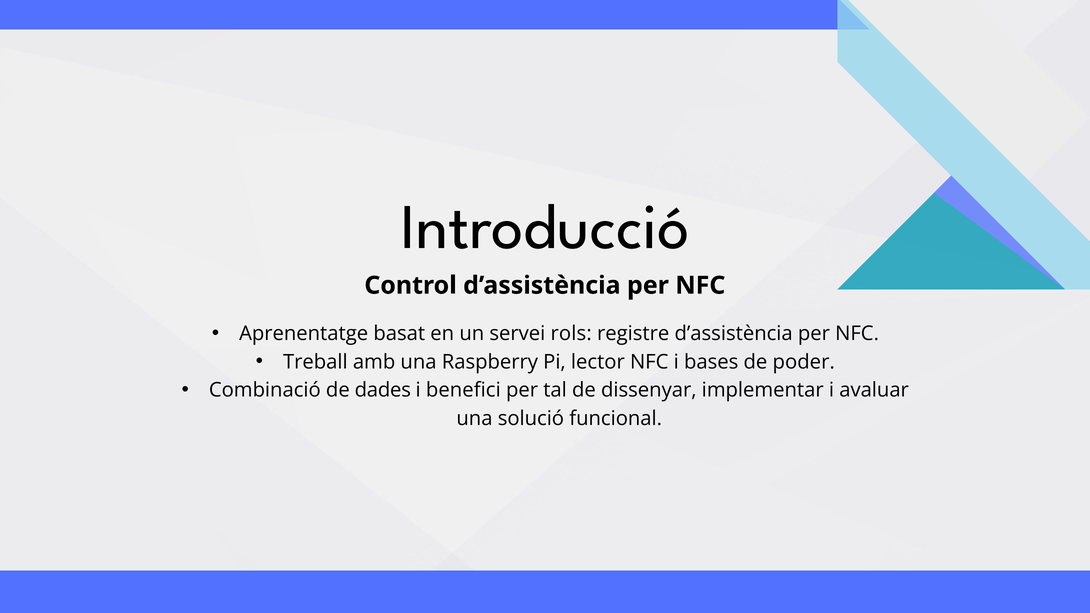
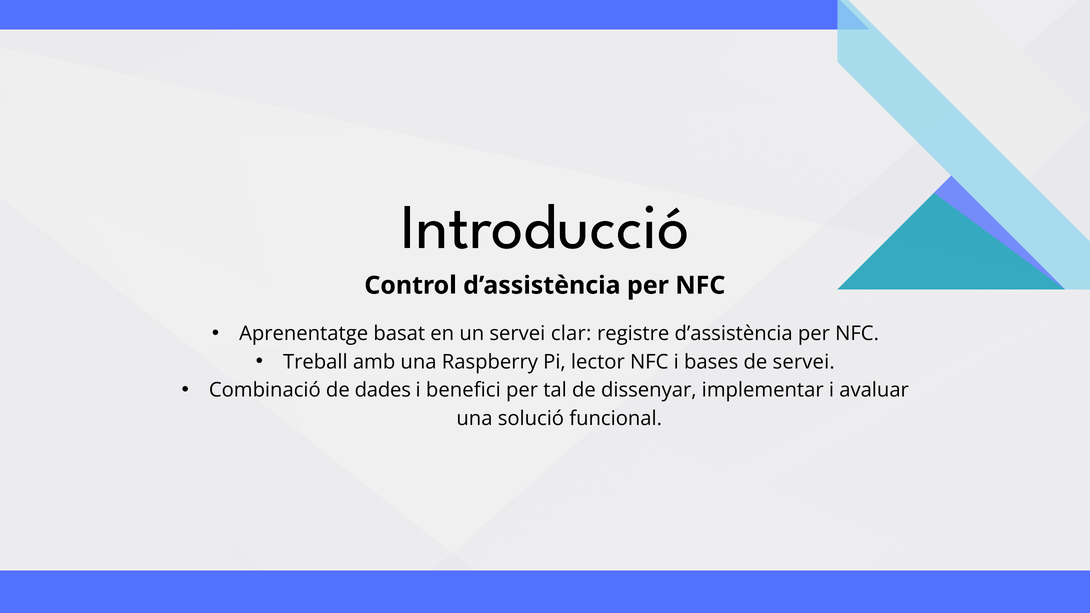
rols: rols -> clar
de poder: poder -> servei
